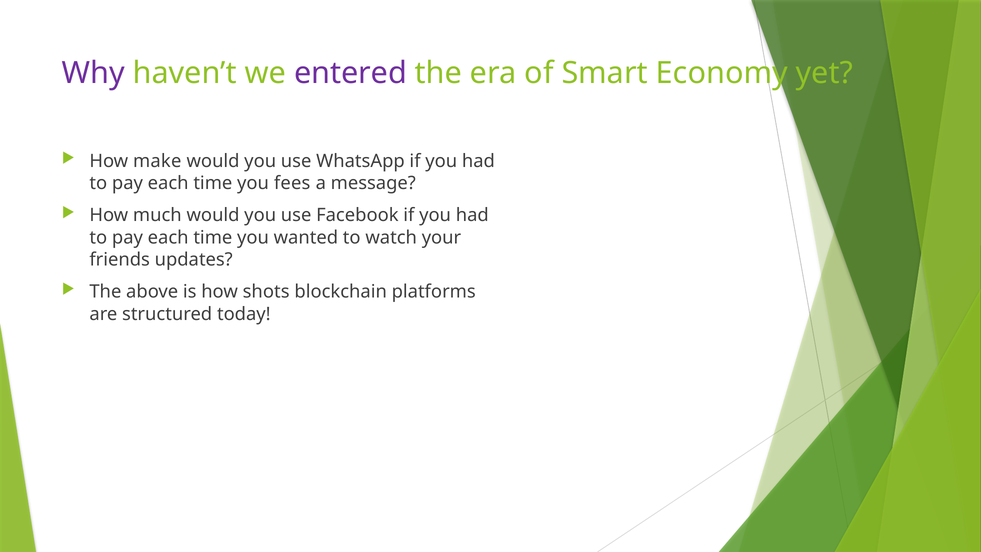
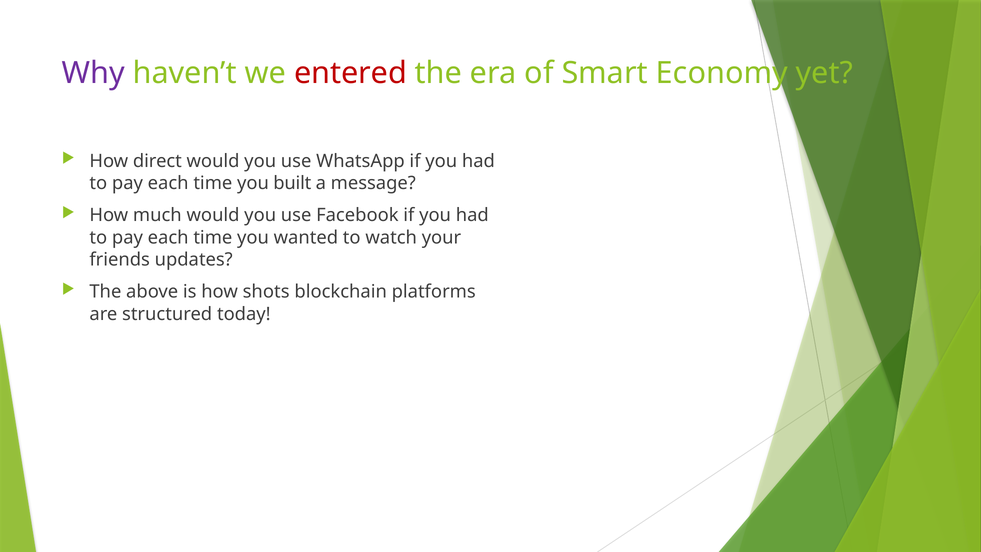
entered colour: purple -> red
make: make -> direct
fees: fees -> built
